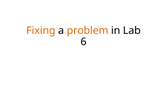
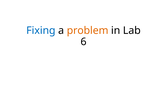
Fixing colour: orange -> blue
